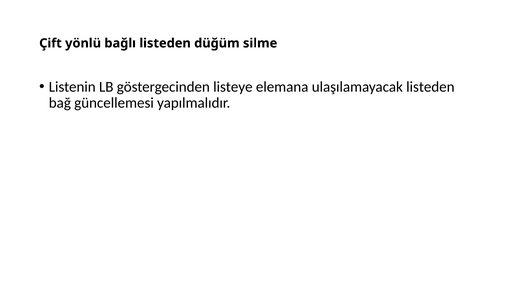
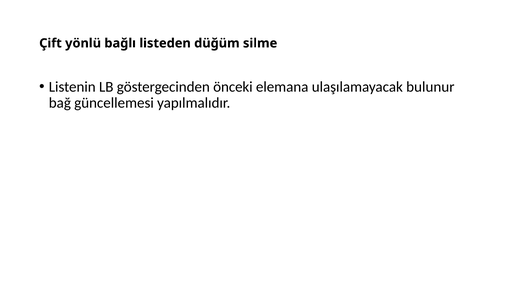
listeye: listeye -> önceki
ulaşılamayacak listeden: listeden -> bulunur
